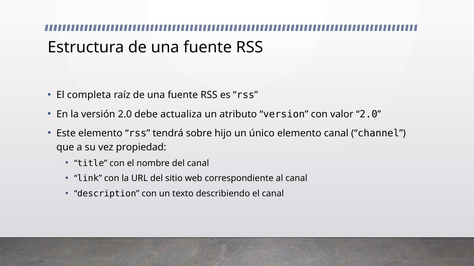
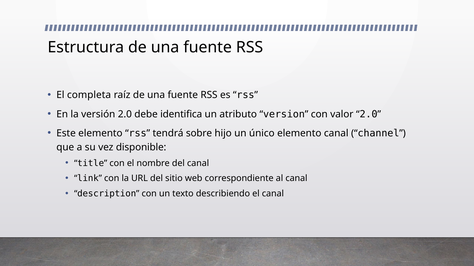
actualiza: actualiza -> identifica
propiedad: propiedad -> disponible
